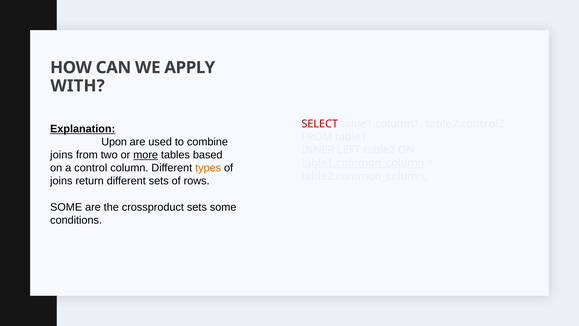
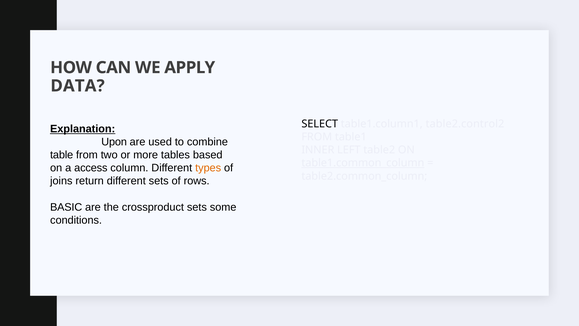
WITH: WITH -> DATA
SELECT colour: red -> black
joins at (62, 155): joins -> table
more underline: present -> none
control: control -> access
SOME at (66, 207): SOME -> BASIC
